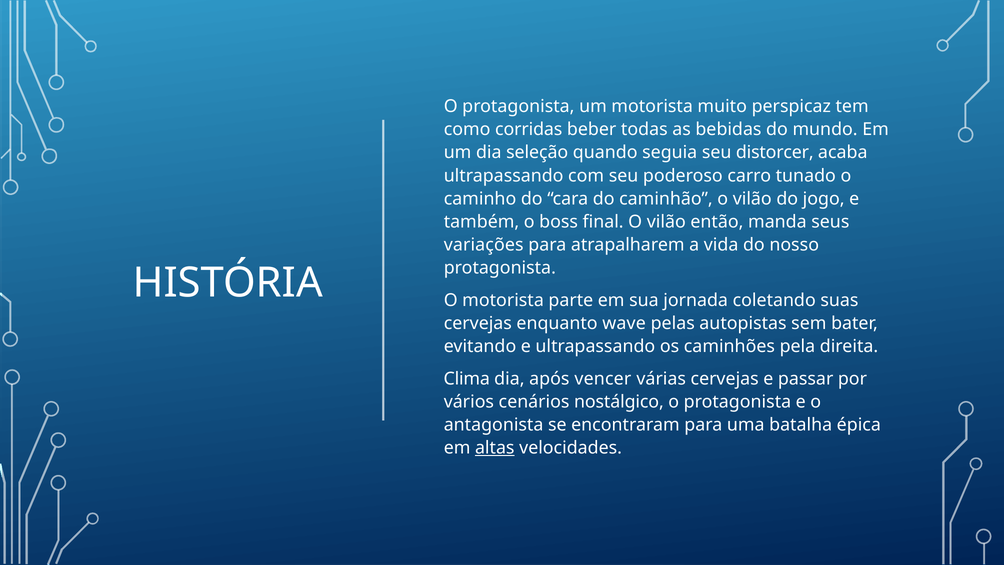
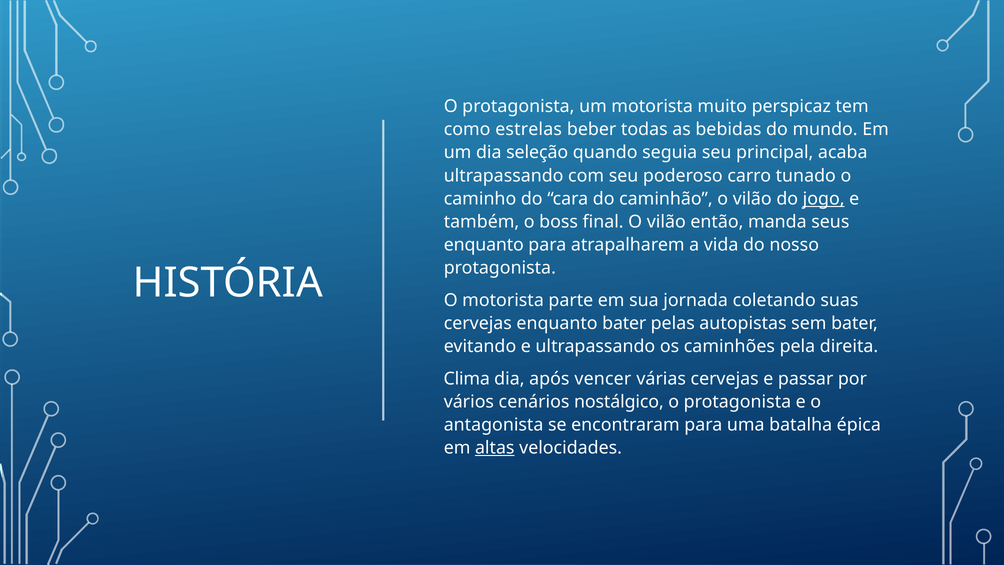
corridas: corridas -> estrelas
distorcer: distorcer -> principal
jogo underline: none -> present
variações at (484, 245): variações -> enquanto
enquanto wave: wave -> bater
